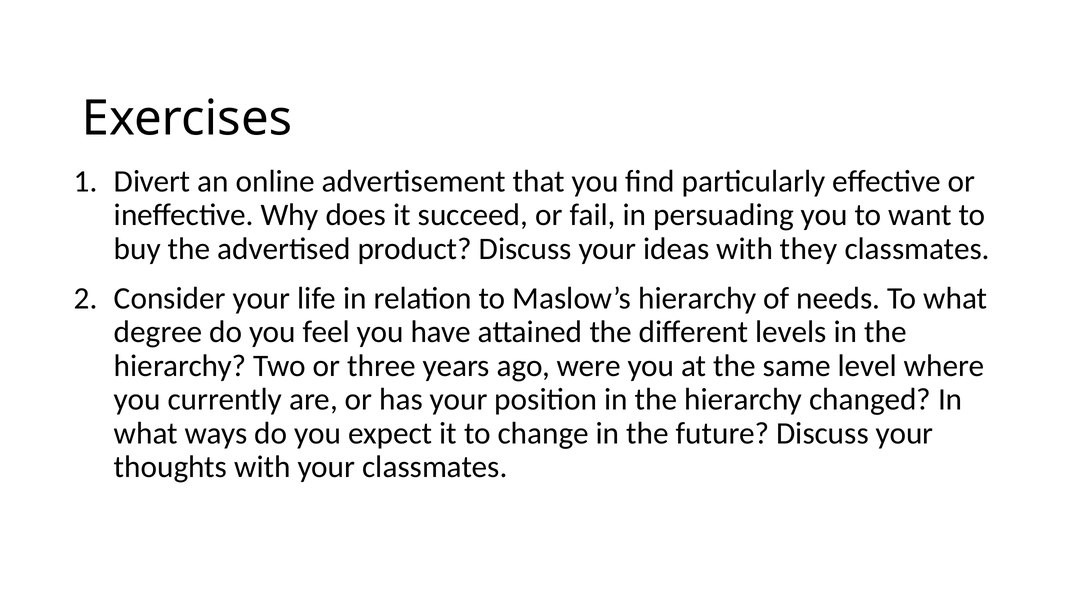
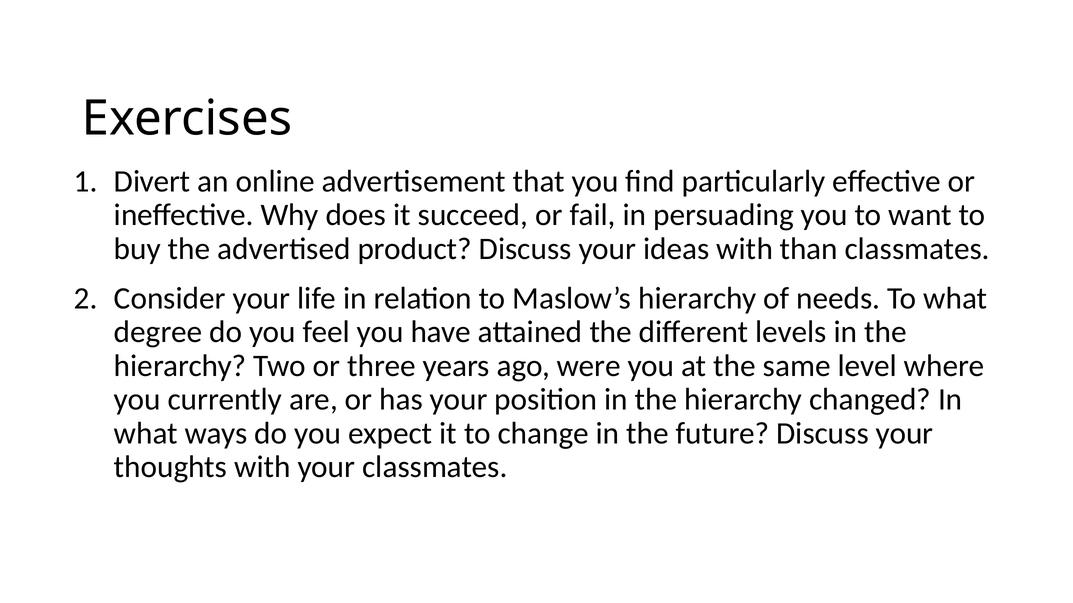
they: they -> than
